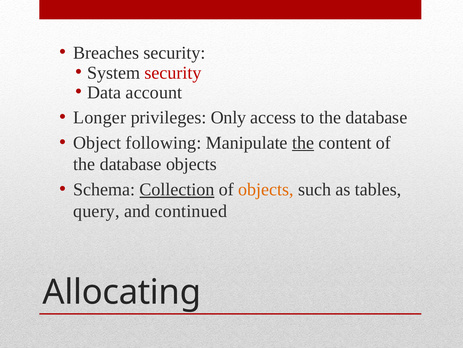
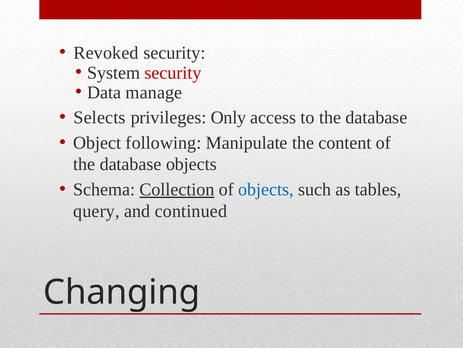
Breaches: Breaches -> Revoked
account: account -> manage
Longer: Longer -> Selects
the at (303, 142) underline: present -> none
objects at (266, 189) colour: orange -> blue
Allocating: Allocating -> Changing
